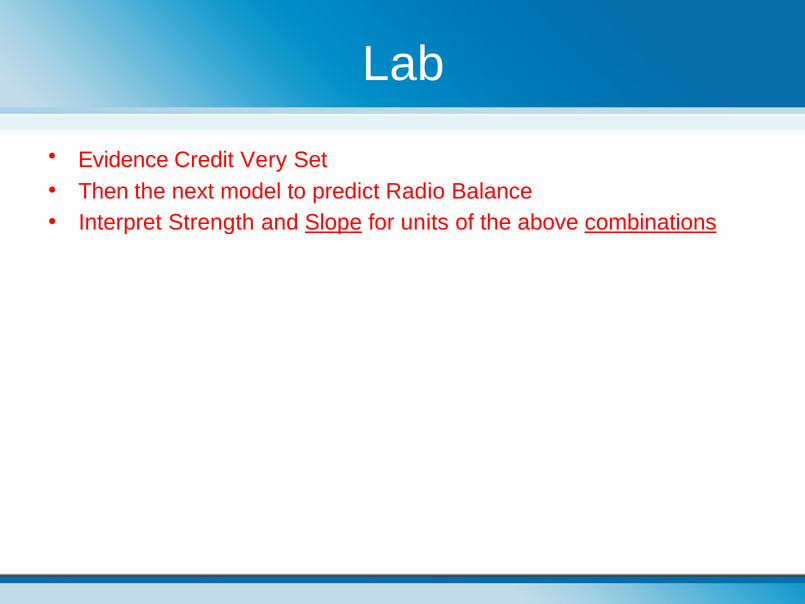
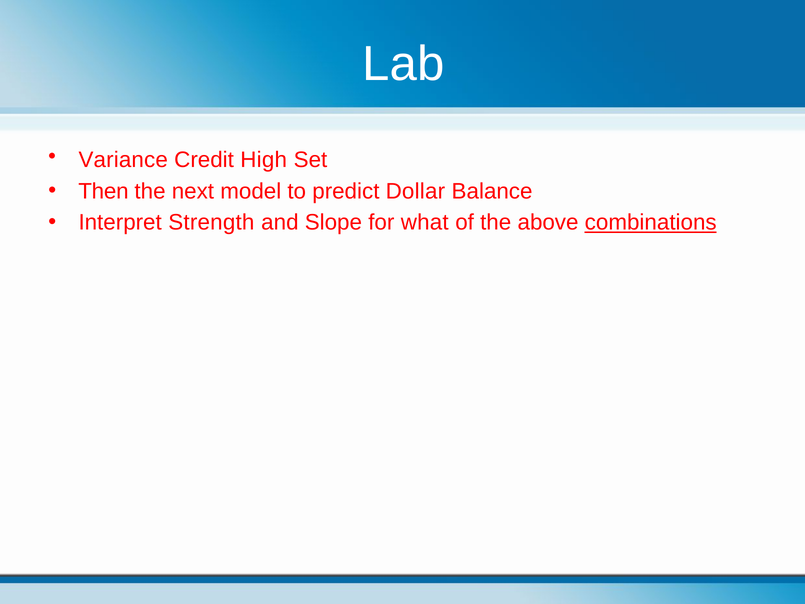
Evidence: Evidence -> Variance
Very: Very -> High
Radio: Radio -> Dollar
Slope underline: present -> none
units: units -> what
